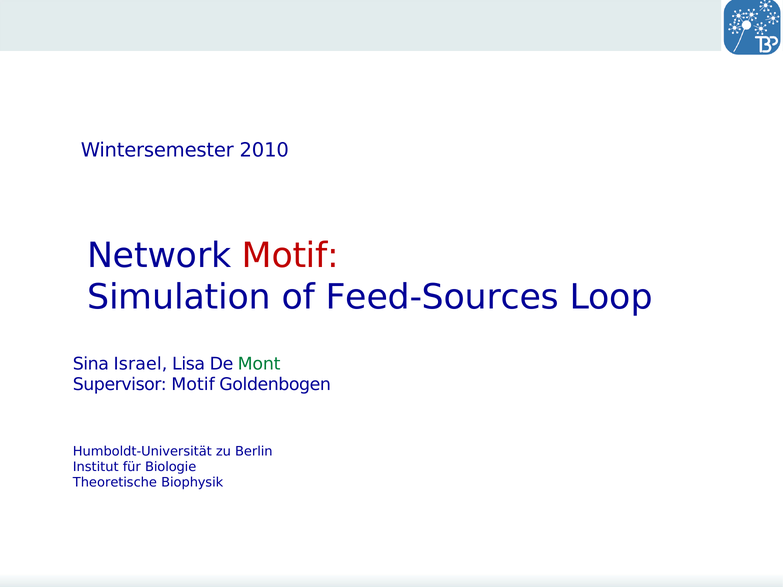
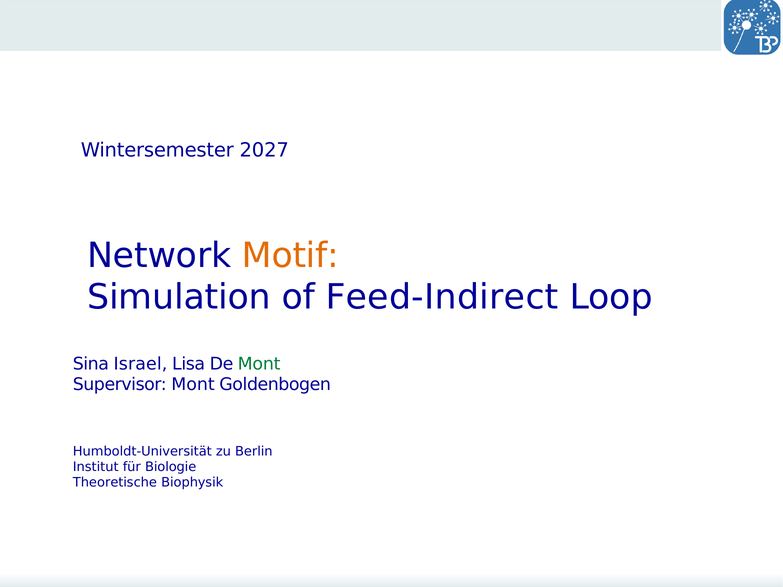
2010: 2010 -> 2027
Motif at (290, 256) colour: red -> orange
Feed-Sources: Feed-Sources -> Feed-Indirect
Supervisor Motif: Motif -> Mont
